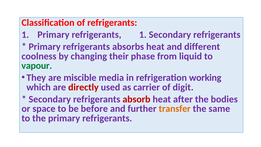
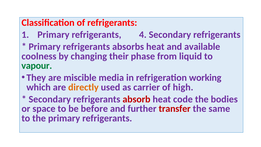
Primary refrigerants 1: 1 -> 4
different: different -> available
directly colour: red -> orange
digit: digit -> high
after: after -> code
transfer colour: orange -> red
